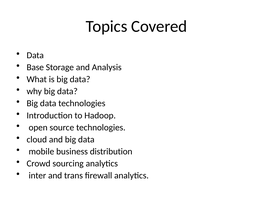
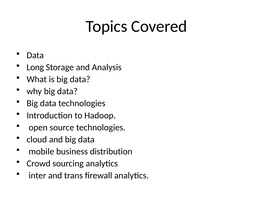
Base: Base -> Long
